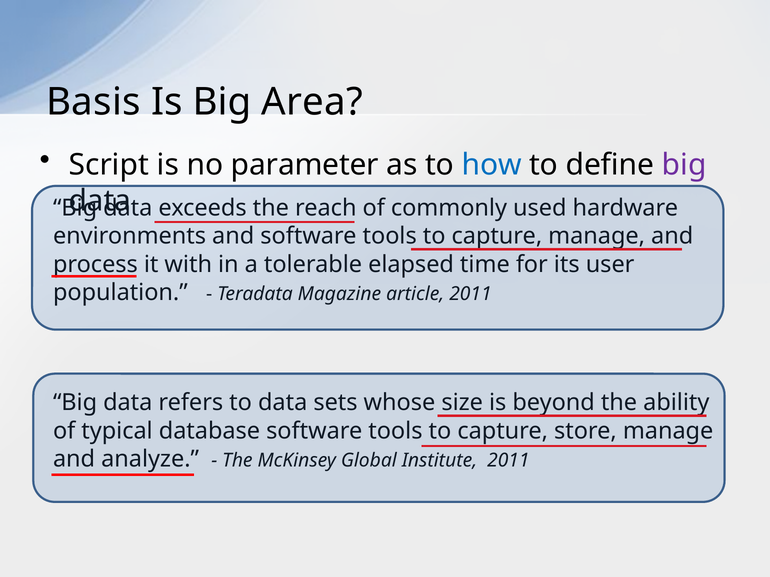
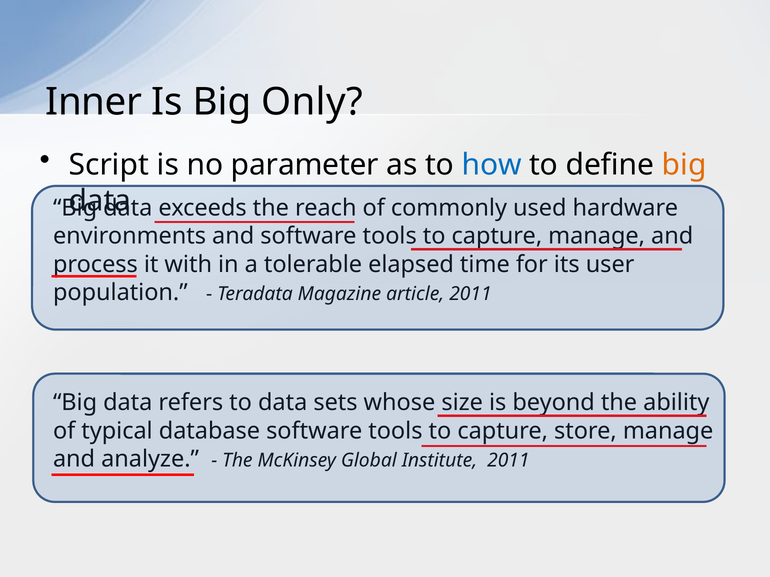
Basis: Basis -> Inner
Area: Area -> Only
big at (684, 165) colour: purple -> orange
